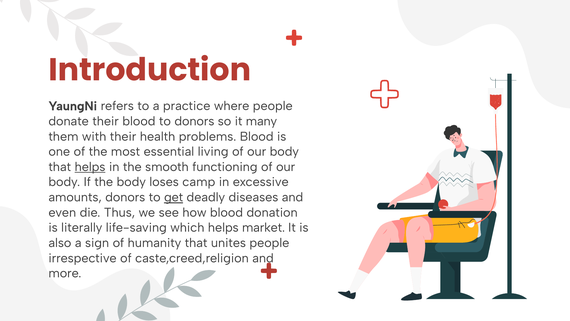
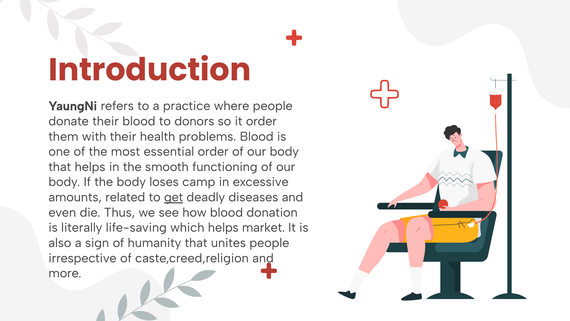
it many: many -> order
essential living: living -> order
helps at (90, 167) underline: present -> none
amounts donors: donors -> related
